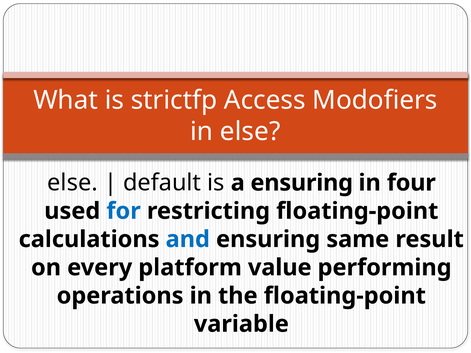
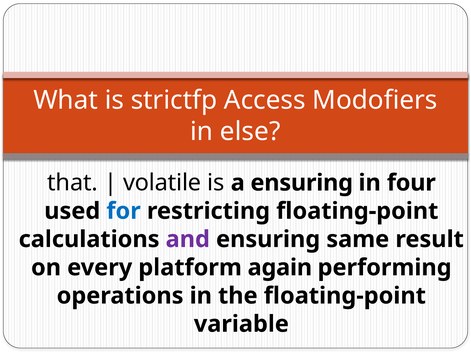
else at (72, 183): else -> that
default: default -> volatile
and colour: blue -> purple
value: value -> again
